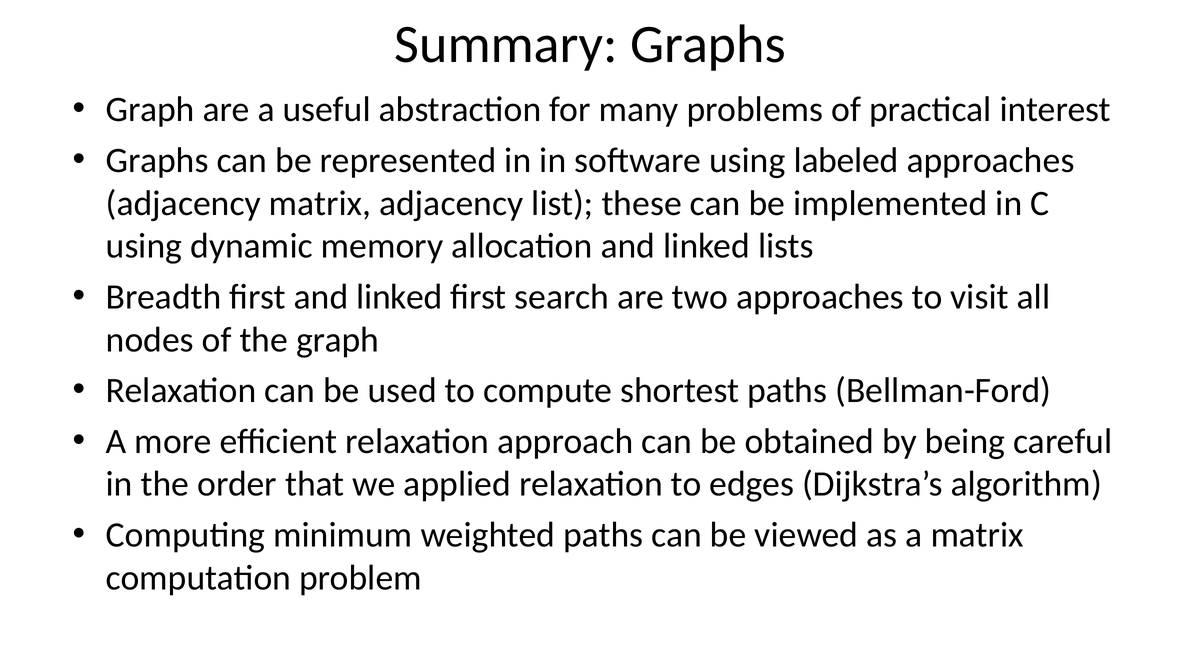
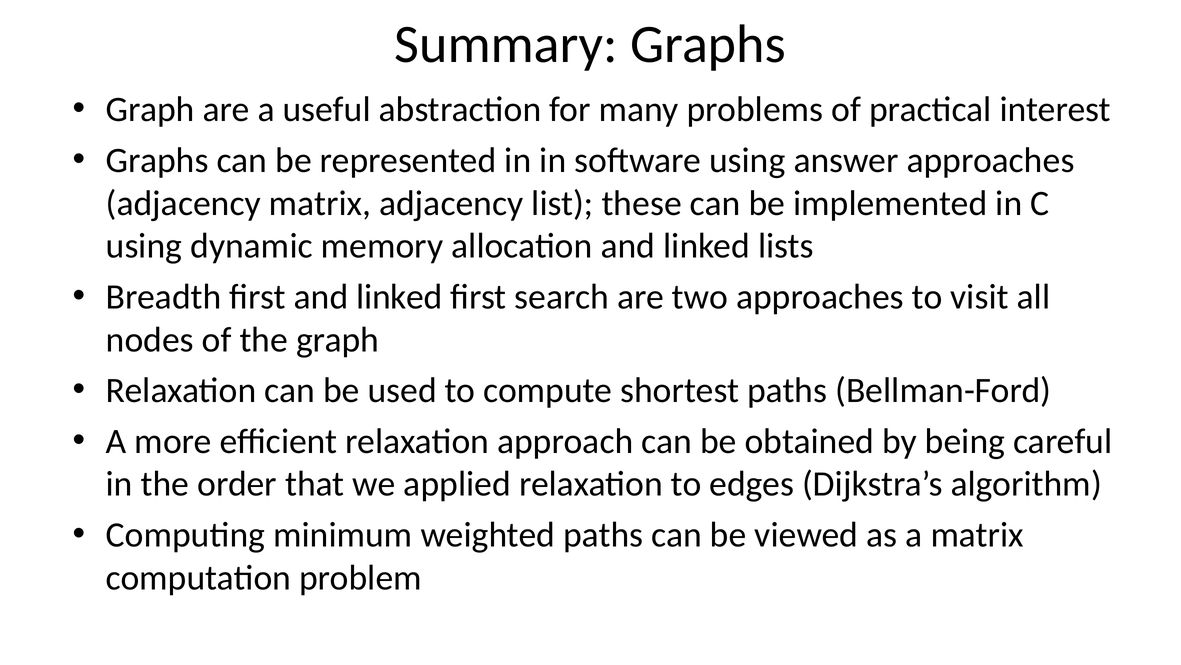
labeled: labeled -> answer
